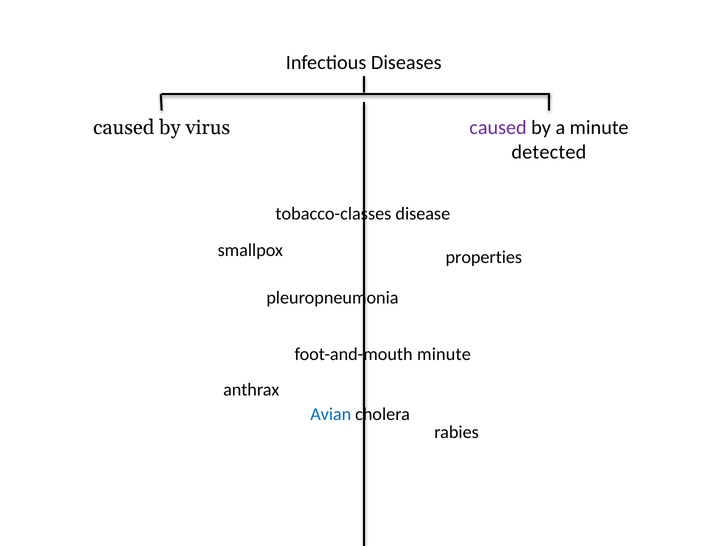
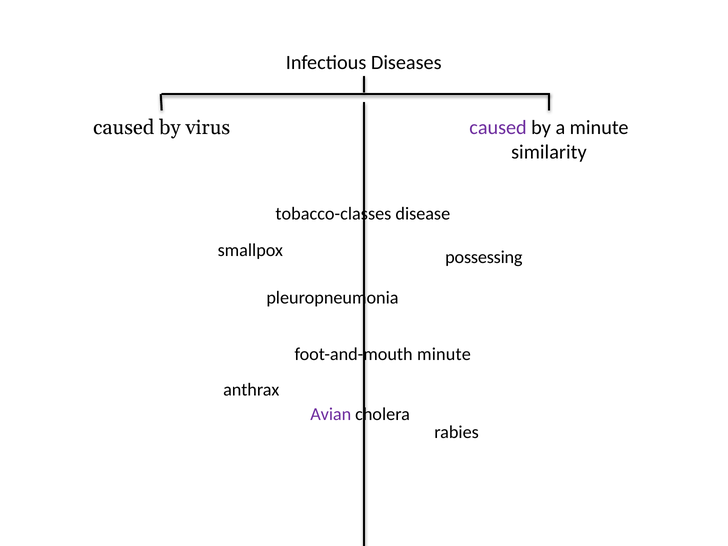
detected: detected -> similarity
properties: properties -> possessing
Avian colour: blue -> purple
